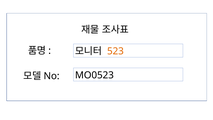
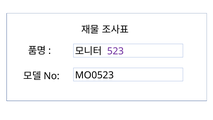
523 colour: orange -> purple
